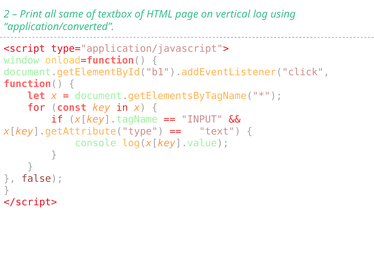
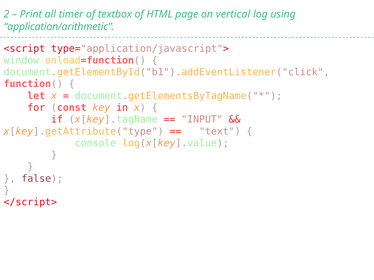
same: same -> timer
application/converted: application/converted -> application/arithmetic
